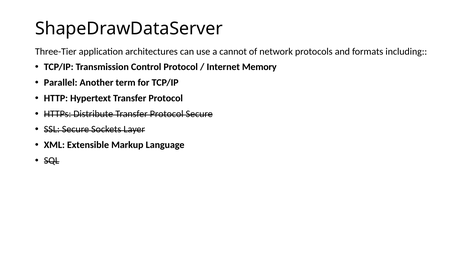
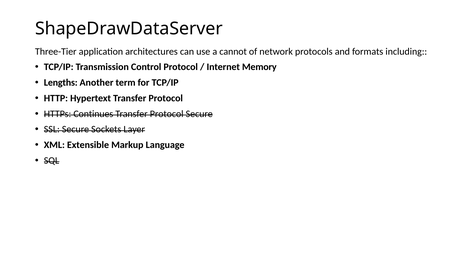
Parallel: Parallel -> Lengths
Distribute: Distribute -> Continues
